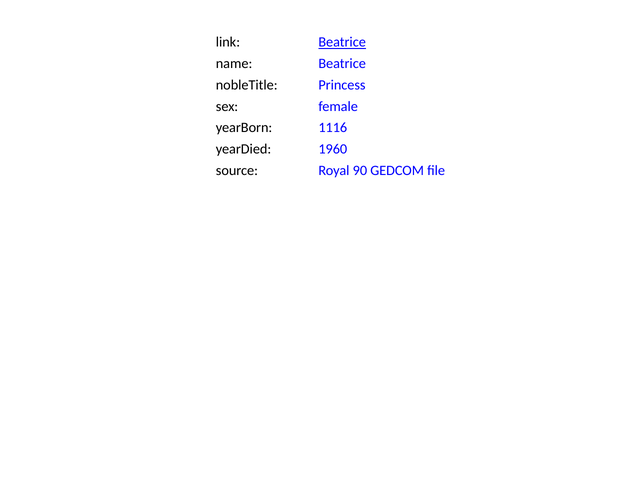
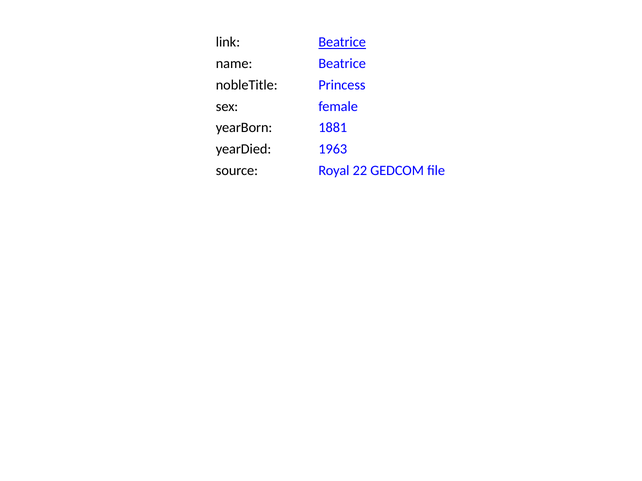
1116: 1116 -> 1881
1960: 1960 -> 1963
90: 90 -> 22
